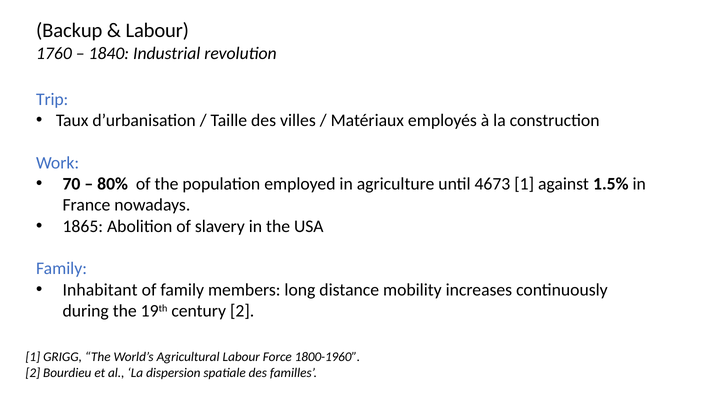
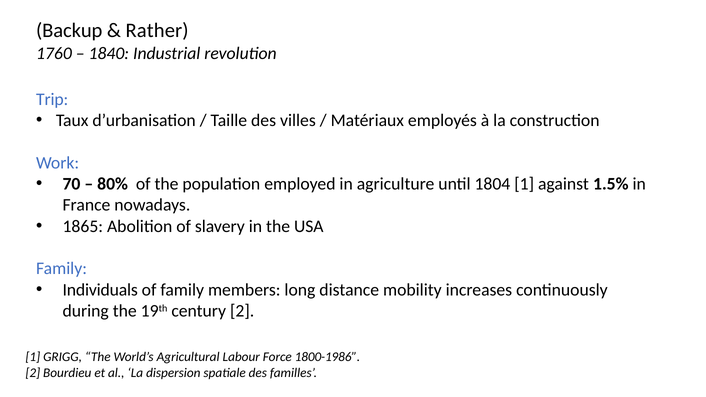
Labour at (157, 31): Labour -> Rather
4673: 4673 -> 1804
Inhabitant: Inhabitant -> Individuals
1800-1960: 1800-1960 -> 1800-1986
